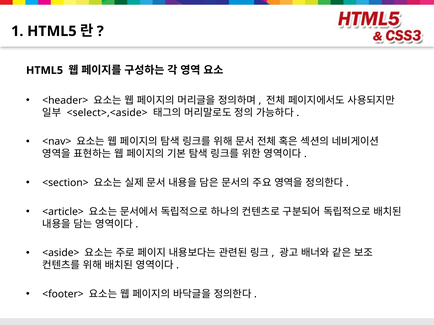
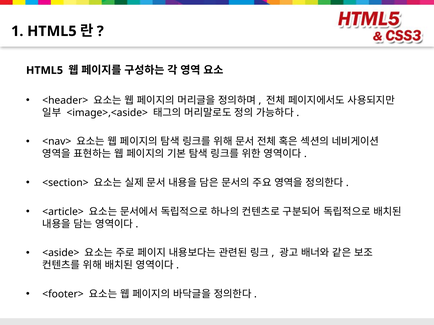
<select>,<aside>: <select>,<aside> -> <image>,<aside>
